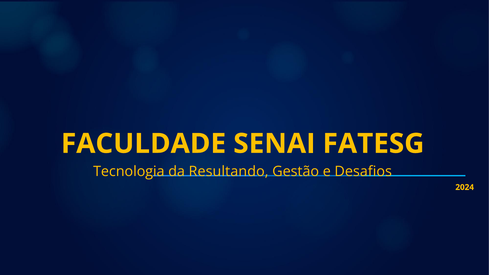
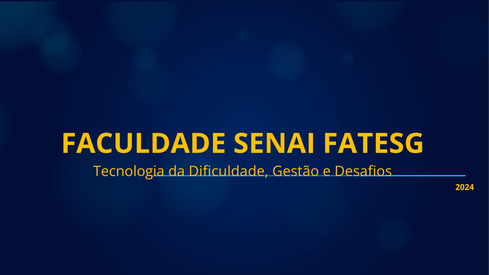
Resultando: Resultando -> Dificuldade
